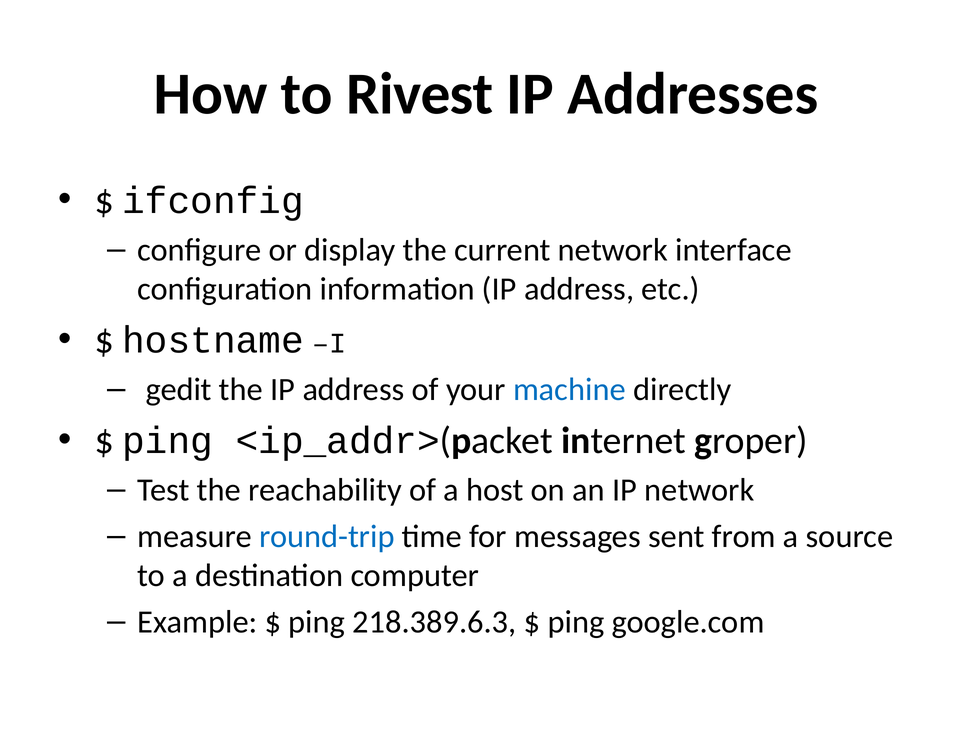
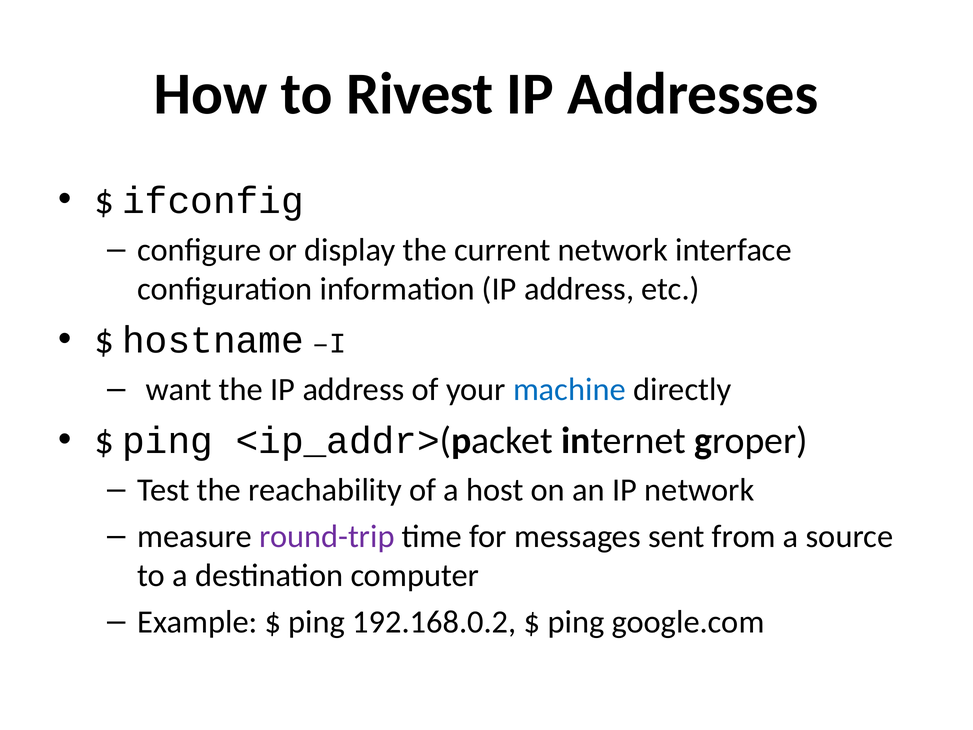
gedit: gedit -> want
round-trip colour: blue -> purple
218.389.6.3: 218.389.6.3 -> 192.168.0.2
